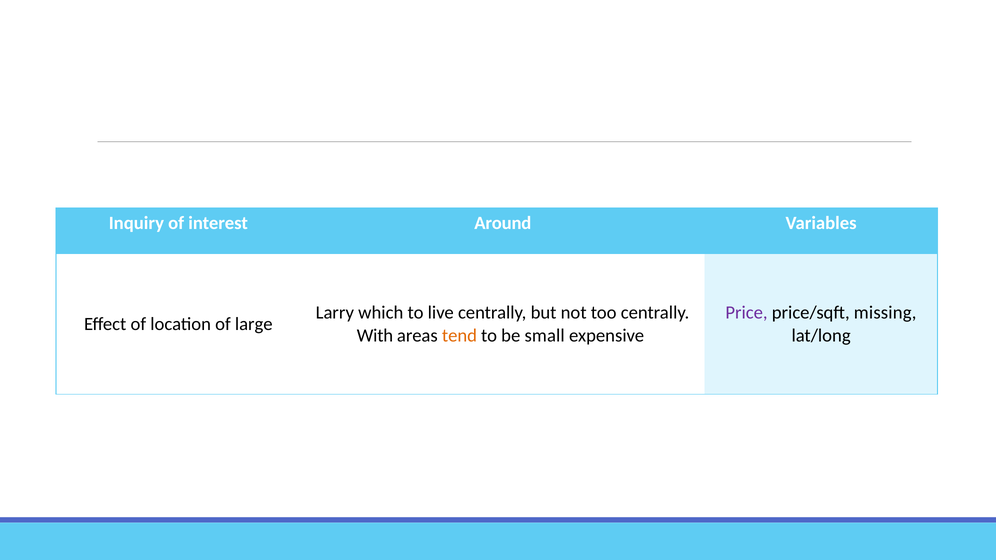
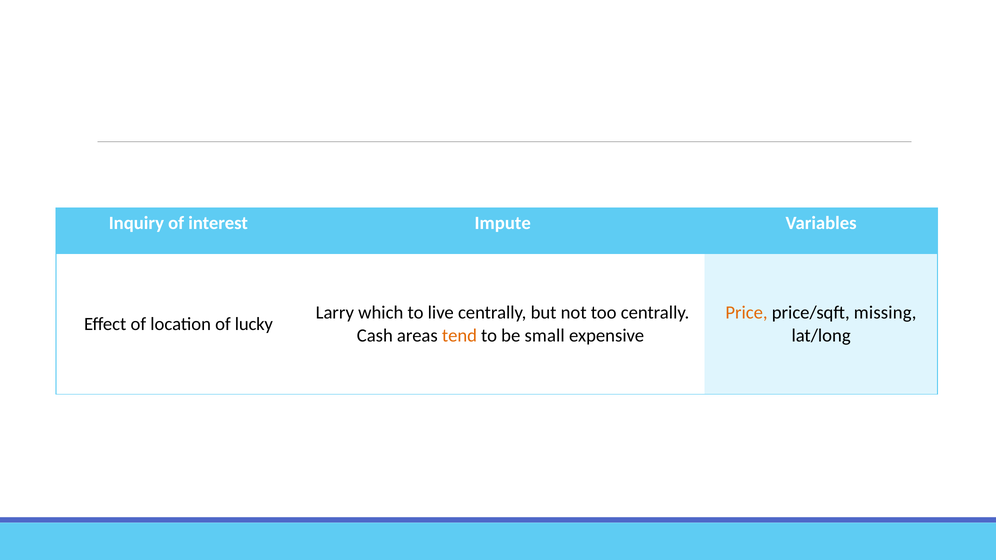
Around: Around -> Impute
Price colour: purple -> orange
large: large -> lucky
With: With -> Cash
